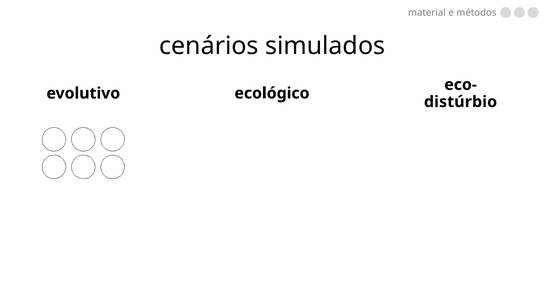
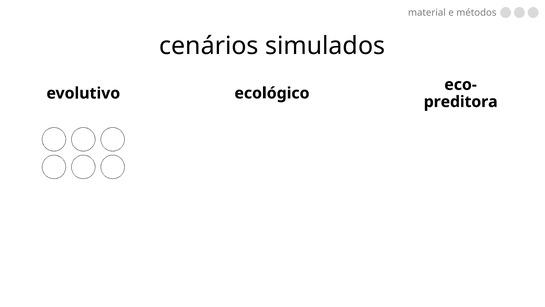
distúrbio: distúrbio -> preditora
